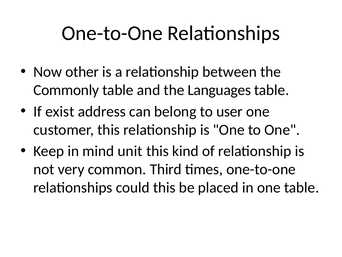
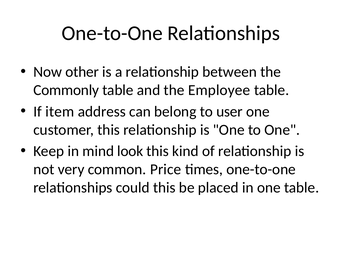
Languages: Languages -> Employee
exist: exist -> item
unit: unit -> look
Third: Third -> Price
